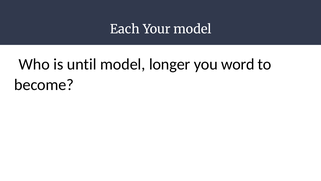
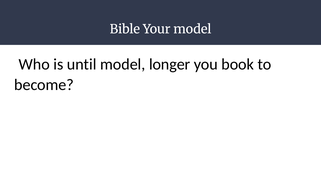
Each: Each -> Bible
word: word -> book
